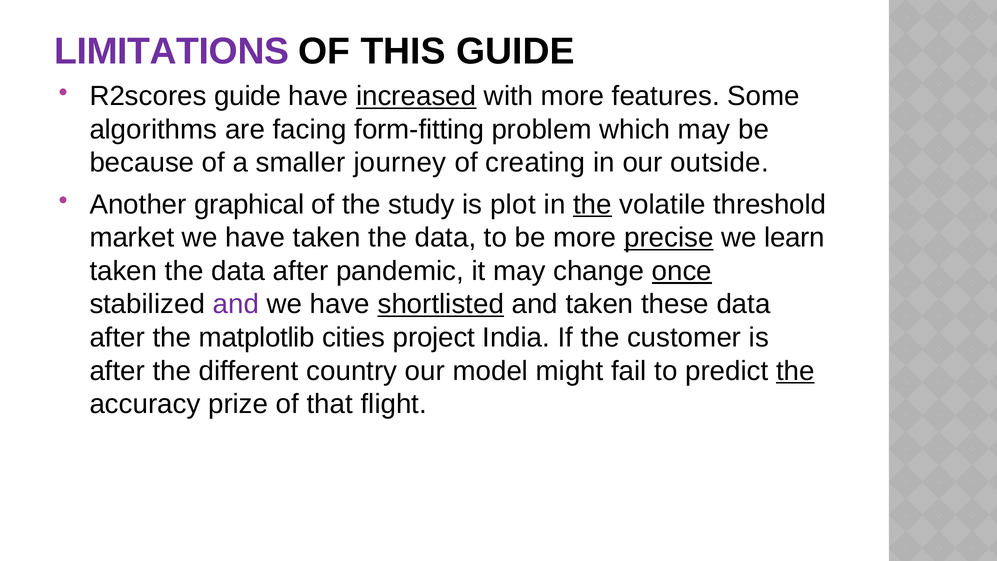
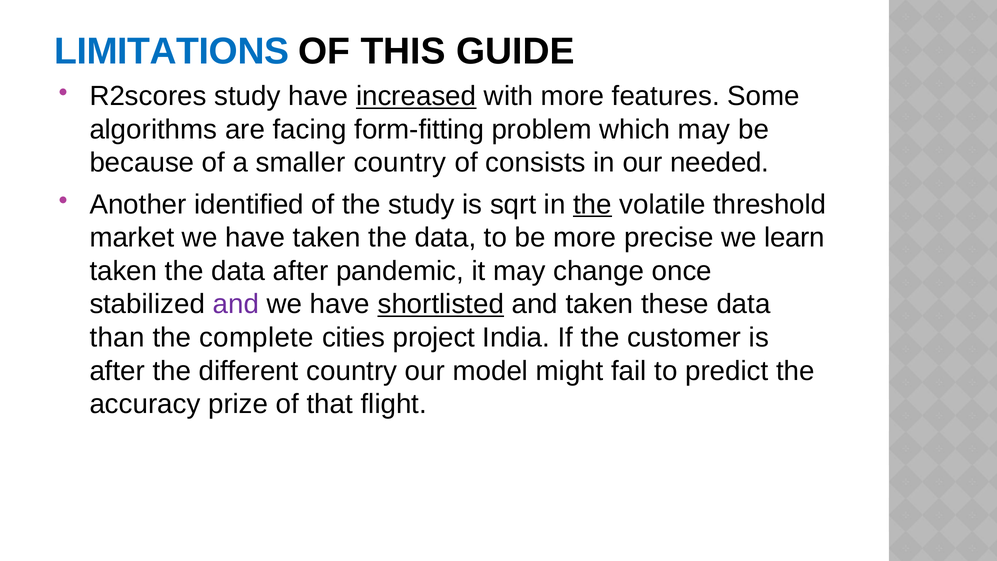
LIMITATIONS colour: purple -> blue
R2scores guide: guide -> study
smaller journey: journey -> country
creating: creating -> consists
outside: outside -> needed
graphical: graphical -> identified
plot: plot -> sqrt
precise underline: present -> none
once underline: present -> none
after at (117, 338): after -> than
matplotlib: matplotlib -> complete
the at (795, 371) underline: present -> none
